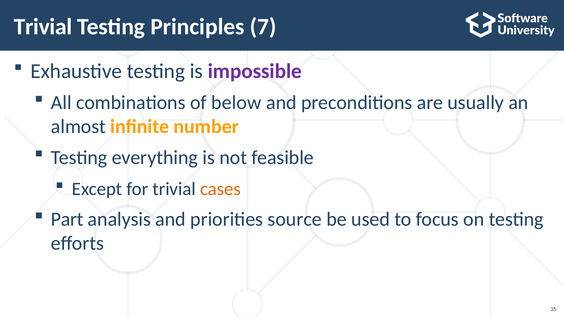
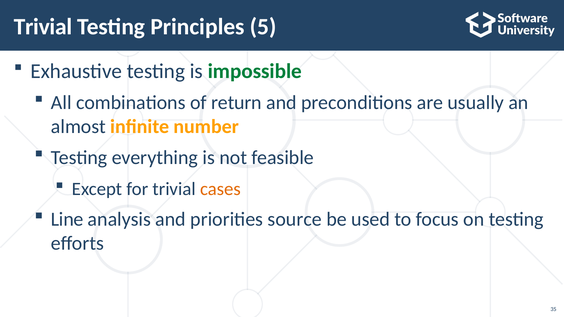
7: 7 -> 5
impossible colour: purple -> green
below: below -> return
Part: Part -> Line
